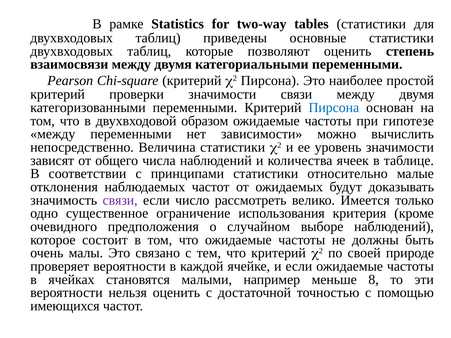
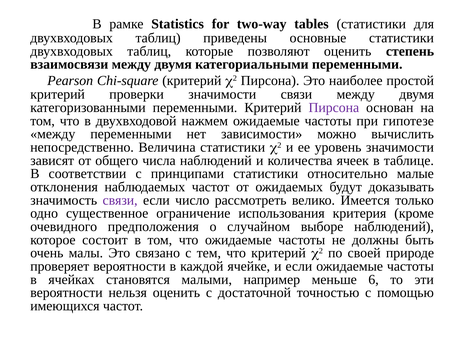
Пирсона at (334, 108) colour: blue -> purple
образом: образом -> нажмем
8: 8 -> 6
